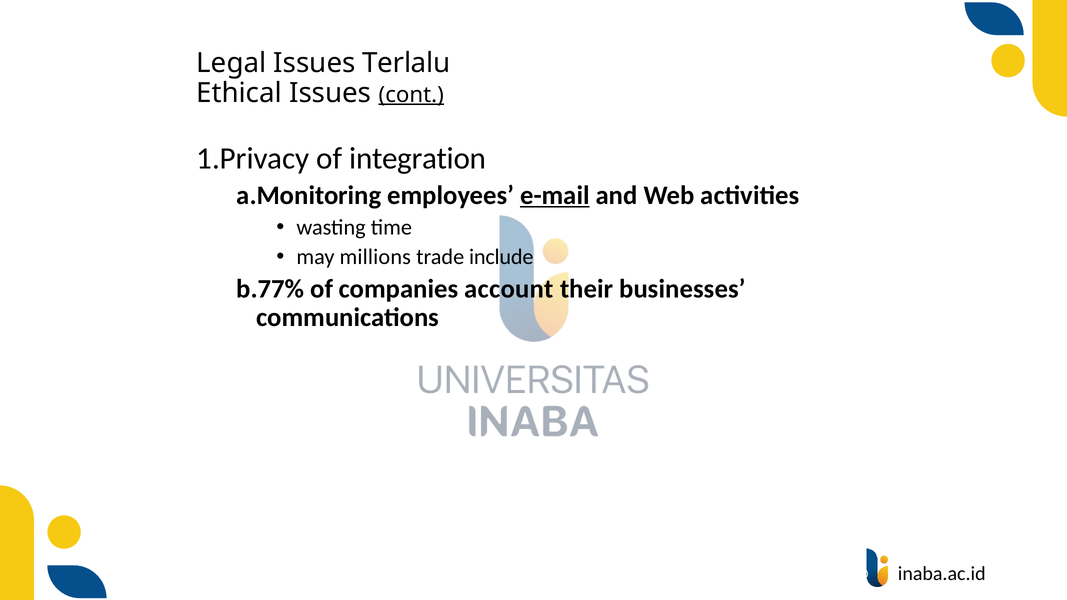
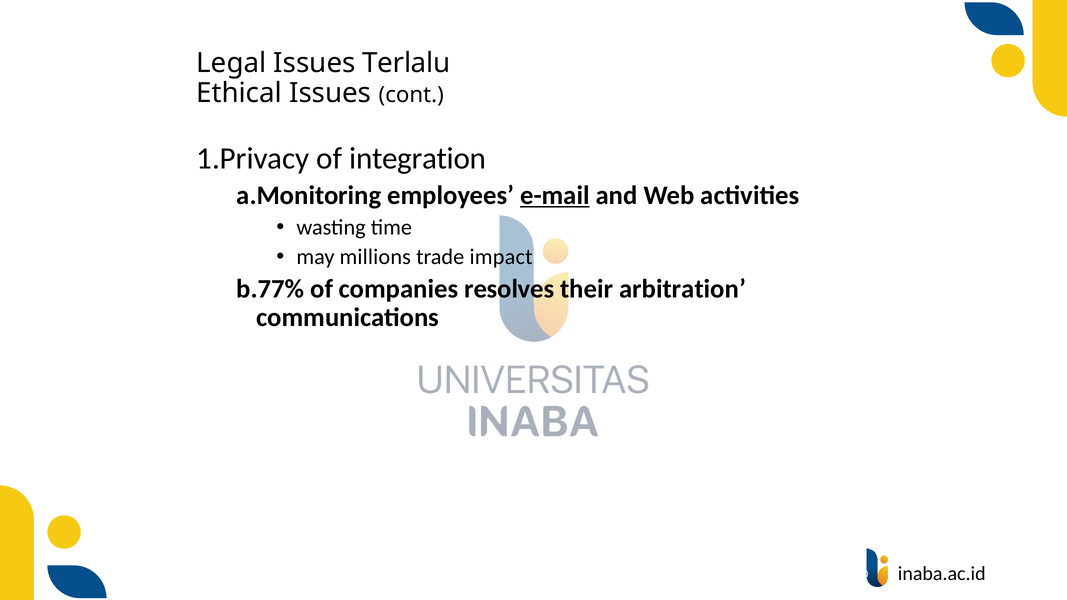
cont underline: present -> none
include: include -> impact
account: account -> resolves
businesses: businesses -> arbitration
